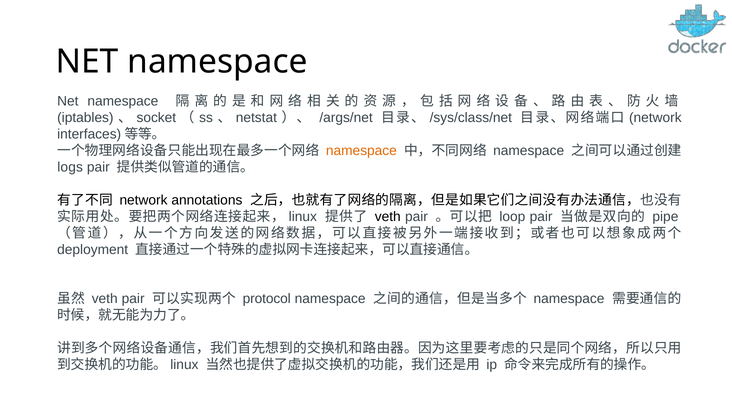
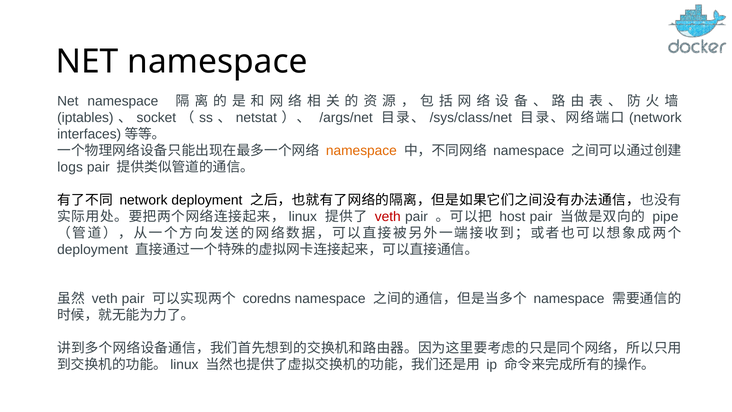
network annotations: annotations -> deployment
veth at (388, 216) colour: black -> red
loop: loop -> host
protocol: protocol -> coredns
